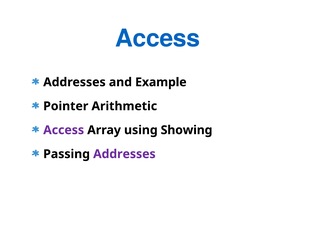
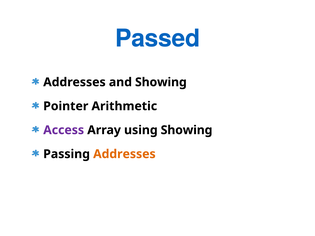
Access at (158, 39): Access -> Passed
and Example: Example -> Showing
Addresses at (124, 154) colour: purple -> orange
